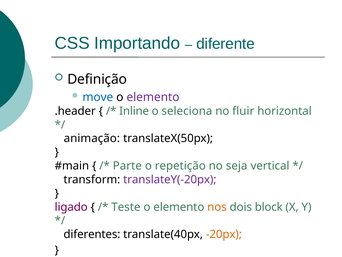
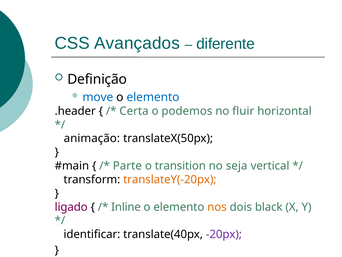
Importando: Importando -> Avançados
elemento at (153, 97) colour: purple -> blue
Inline: Inline -> Certa
seleciona: seleciona -> podemos
repetição: repetição -> transition
translateY(-20px colour: purple -> orange
Teste: Teste -> Inline
block: block -> black
diferentes: diferentes -> identificar
-20px colour: orange -> purple
